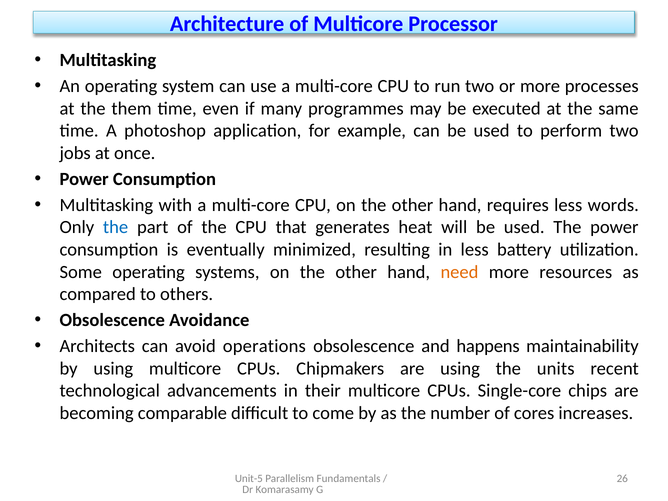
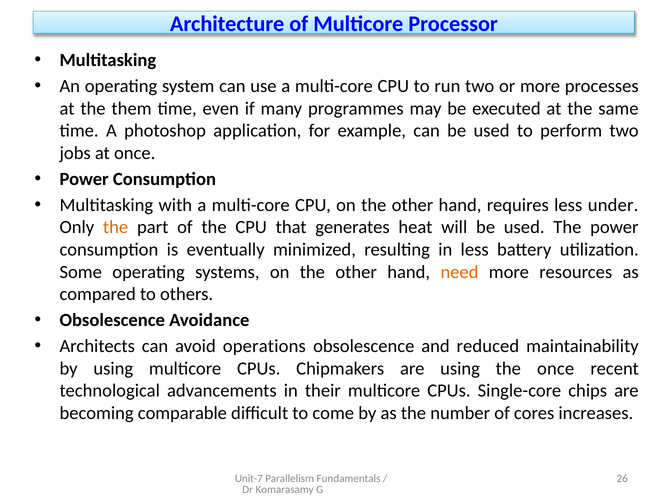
words: words -> under
the at (116, 227) colour: blue -> orange
happens: happens -> reduced
the units: units -> once
Unit-5: Unit-5 -> Unit-7
